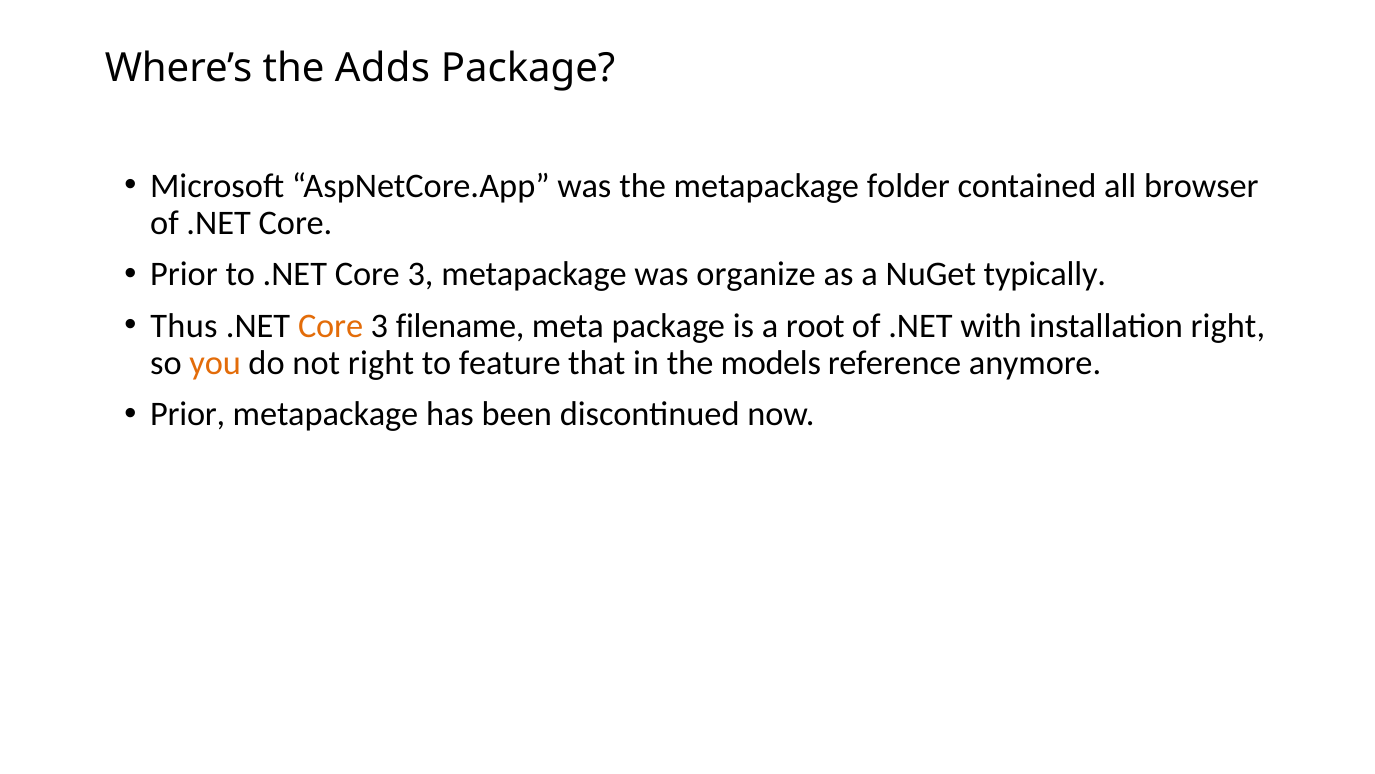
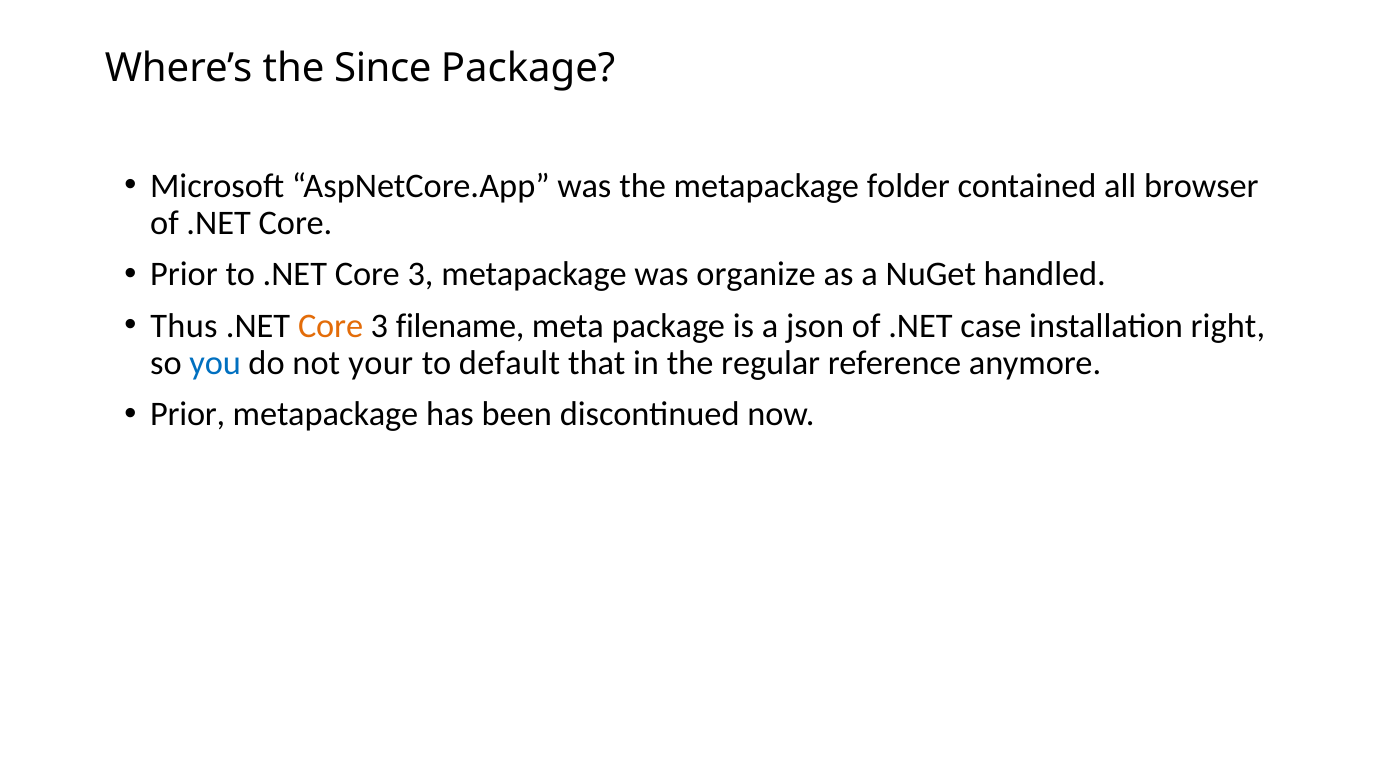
Adds: Adds -> Since
typically: typically -> handled
root: root -> json
with: with -> case
you colour: orange -> blue
not right: right -> your
feature: feature -> default
models: models -> regular
